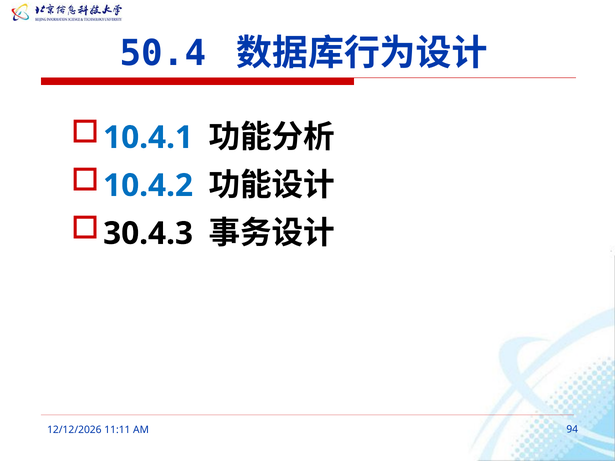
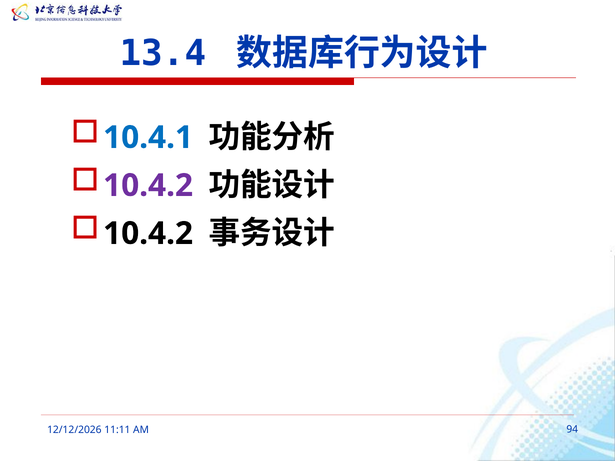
50.4: 50.4 -> 13.4
10.4.2 at (148, 186) colour: blue -> purple
30.4.3 at (148, 234): 30.4.3 -> 10.4.2
